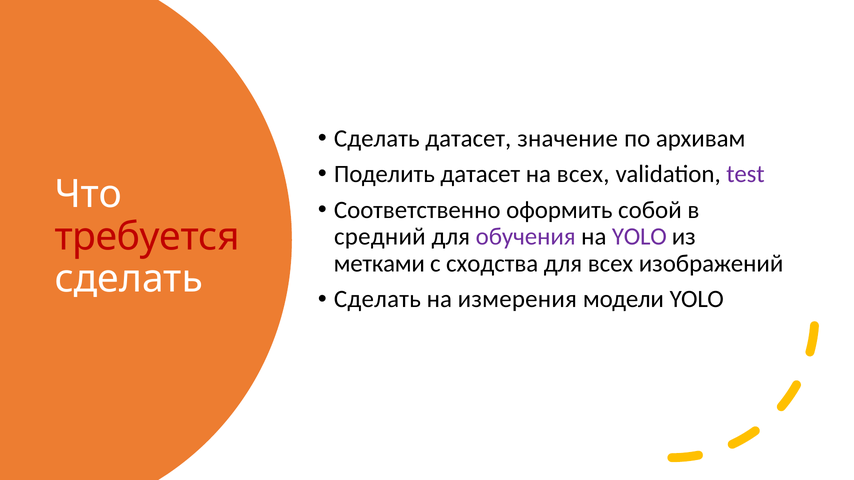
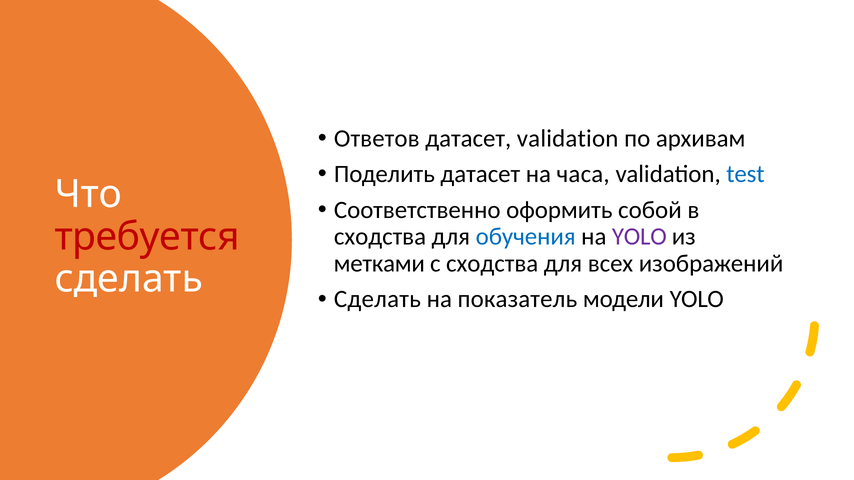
Сделать at (377, 139): Сделать -> Ответов
датасет значение: значение -> validation
на всех: всех -> часа
test colour: purple -> blue
средний at (380, 237): средний -> сходства
обучения colour: purple -> blue
измерения: измерения -> показатель
